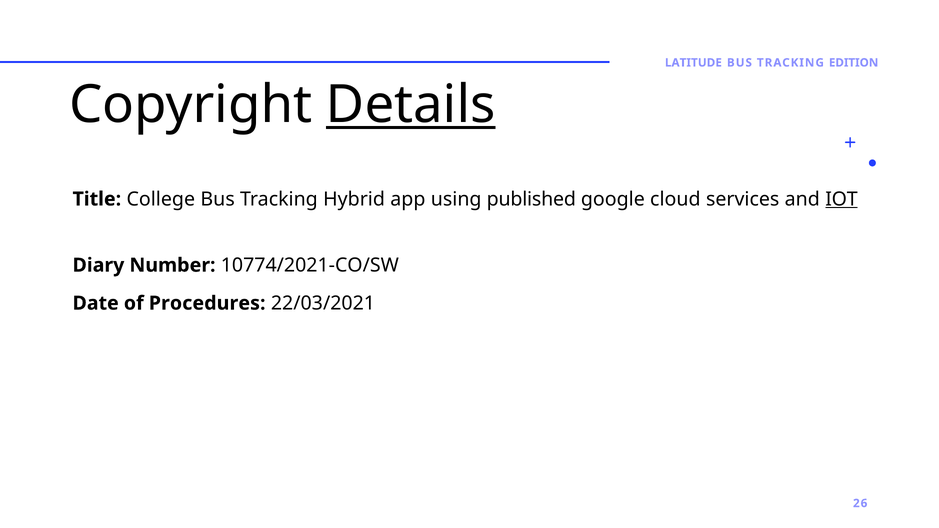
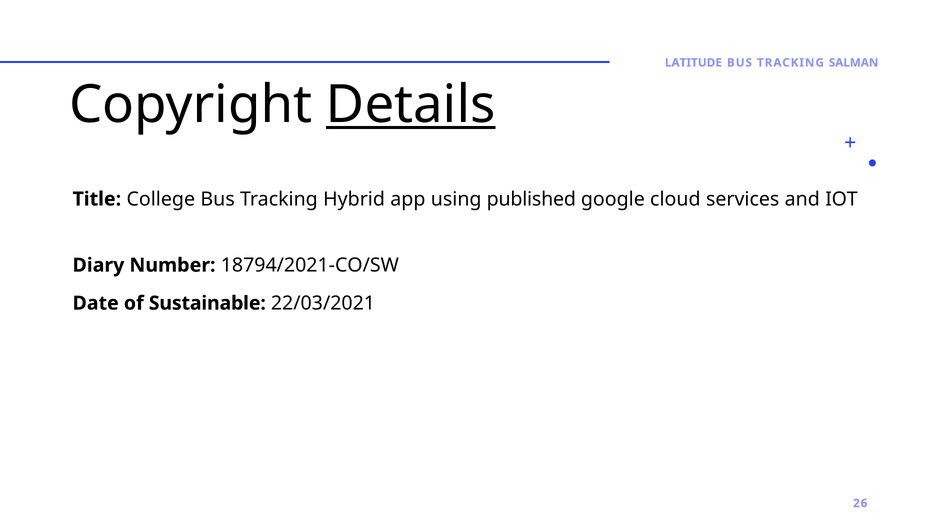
EDITION: EDITION -> SALMAN
IOT underline: present -> none
10774/2021-CO/SW: 10774/2021-CO/SW -> 18794/2021-CO/SW
Procedures: Procedures -> Sustainable
